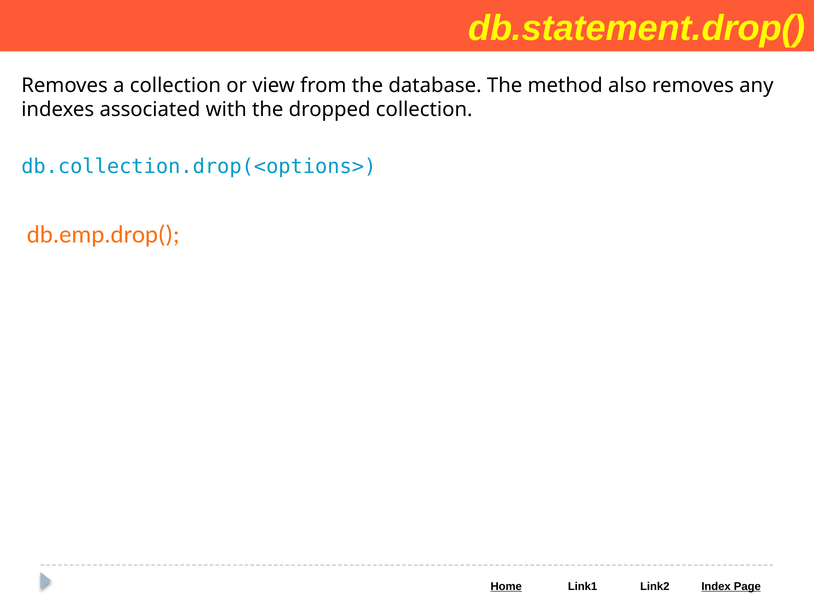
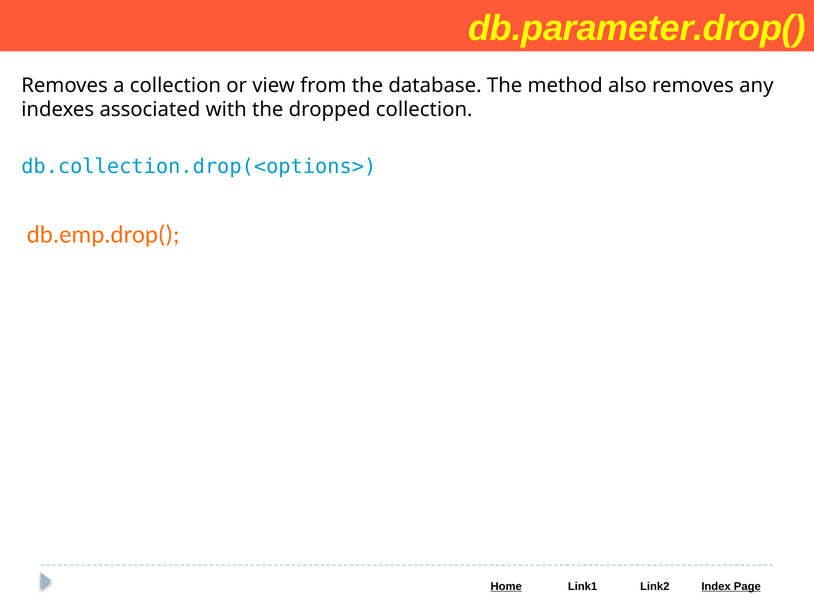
db.statement.drop(: db.statement.drop( -> db.parameter.drop(
